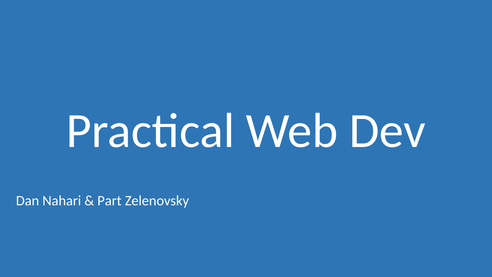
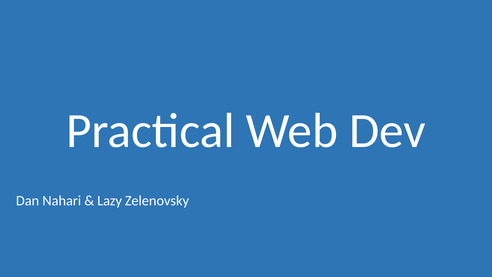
Part: Part -> Lazy
